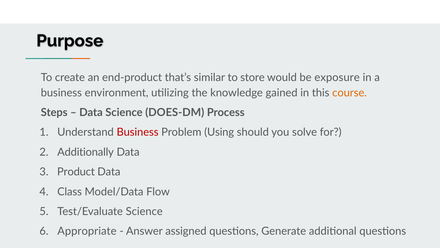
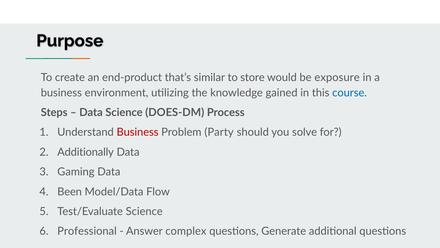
course colour: orange -> blue
Using: Using -> Party
Product: Product -> Gaming
Class: Class -> Been
Appropriate: Appropriate -> Professional
assigned: assigned -> complex
